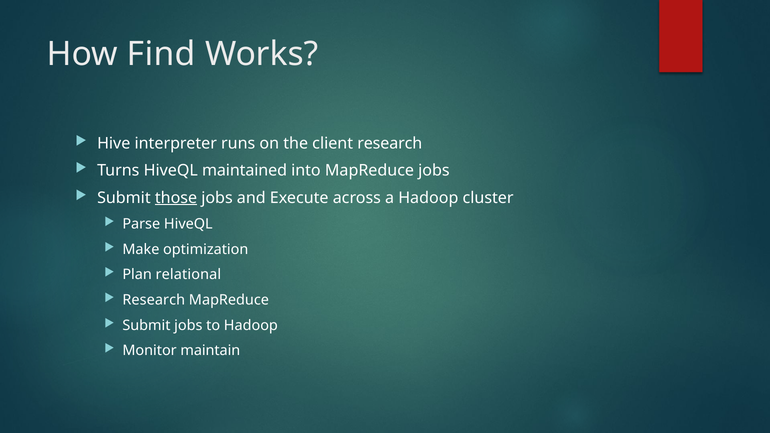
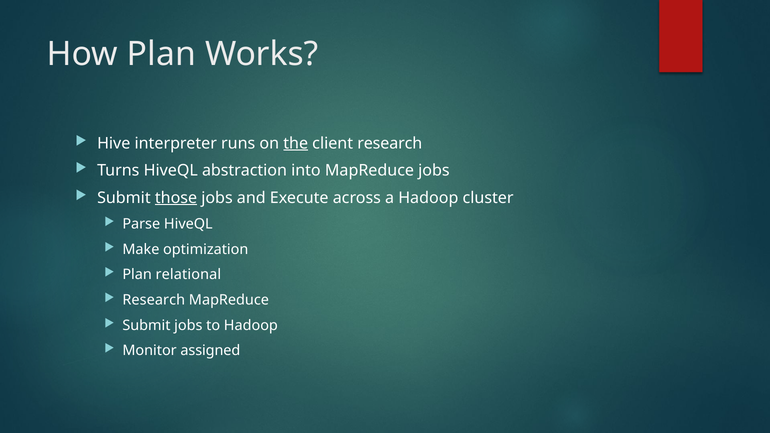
How Find: Find -> Plan
the underline: none -> present
maintained: maintained -> abstraction
maintain: maintain -> assigned
